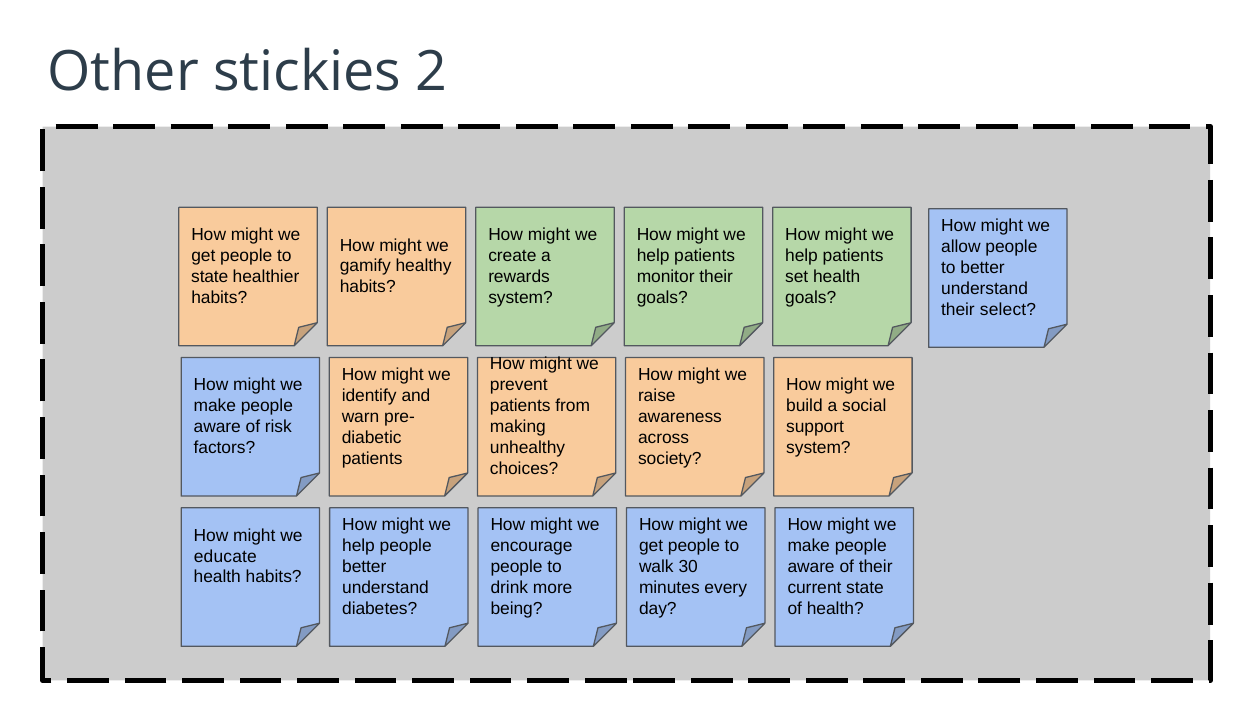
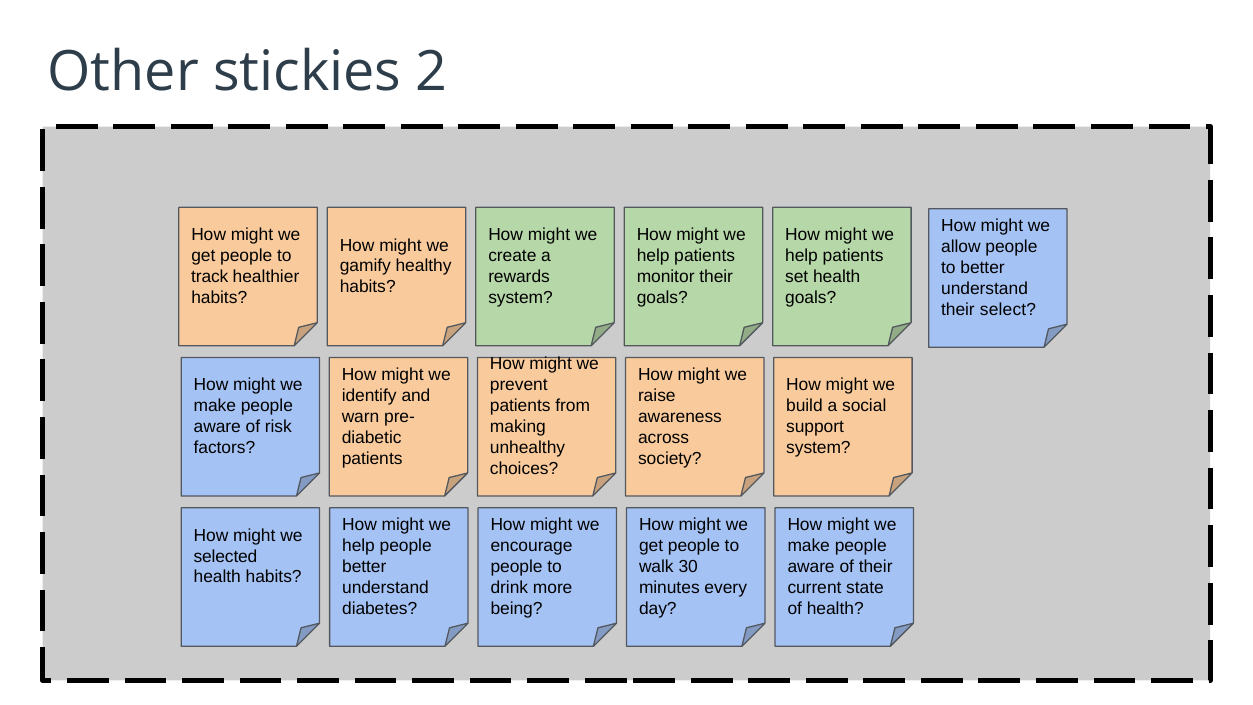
state at (210, 277): state -> track
educate: educate -> selected
